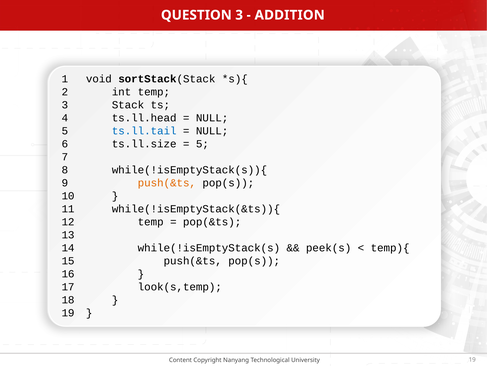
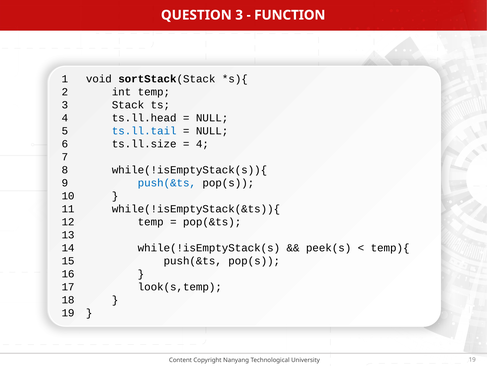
ADDITION: ADDITION -> FUNCTION
5 at (202, 144): 5 -> 4
push(&ts at (167, 183) colour: orange -> blue
